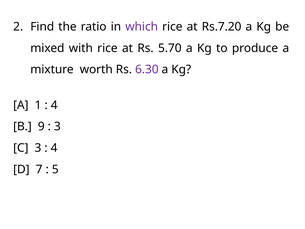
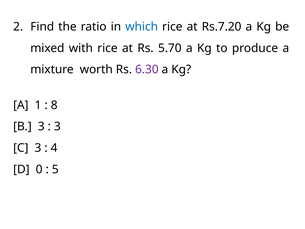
which colour: purple -> blue
4 at (54, 105): 4 -> 8
B 9: 9 -> 3
7: 7 -> 0
